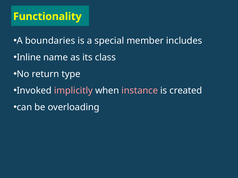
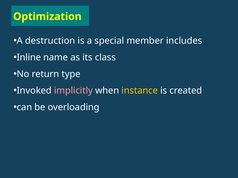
Functionality: Functionality -> Optimization
boundaries: boundaries -> destruction
instance colour: pink -> yellow
